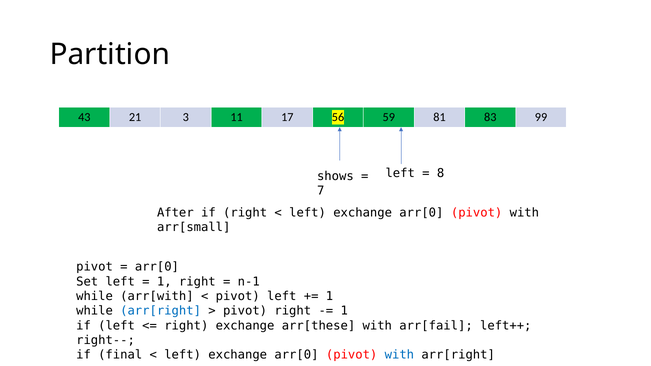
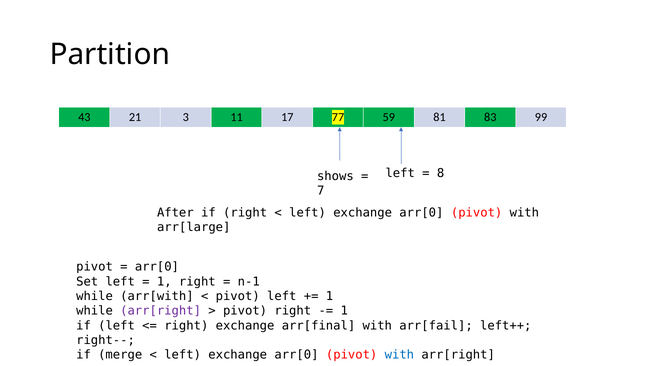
56: 56 -> 77
arr[small: arr[small -> arr[large
arr[right at (161, 311) colour: blue -> purple
arr[these: arr[these -> arr[final
final: final -> merge
